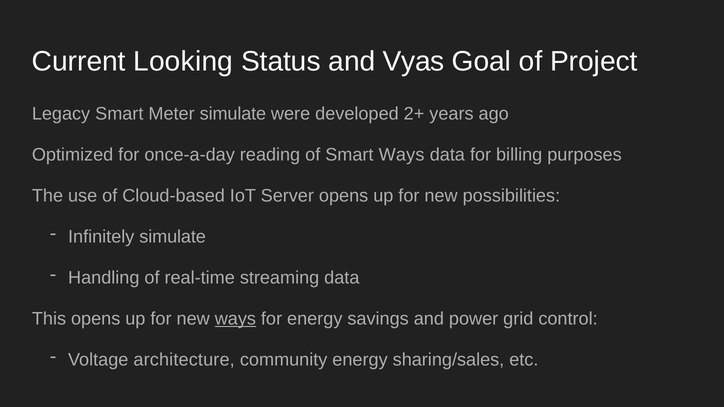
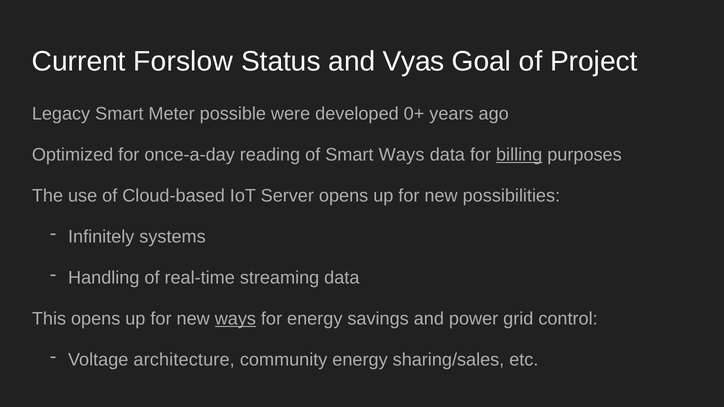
Looking: Looking -> Forslow
Meter simulate: simulate -> possible
2+: 2+ -> 0+
billing underline: none -> present
Infinitely simulate: simulate -> systems
